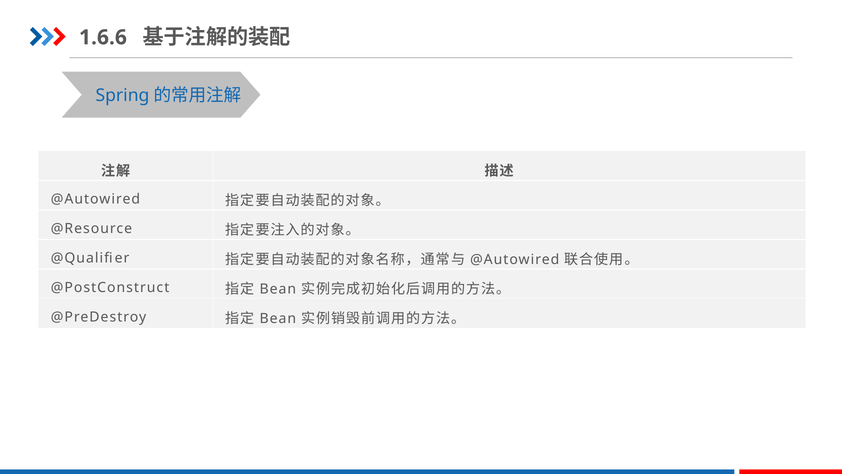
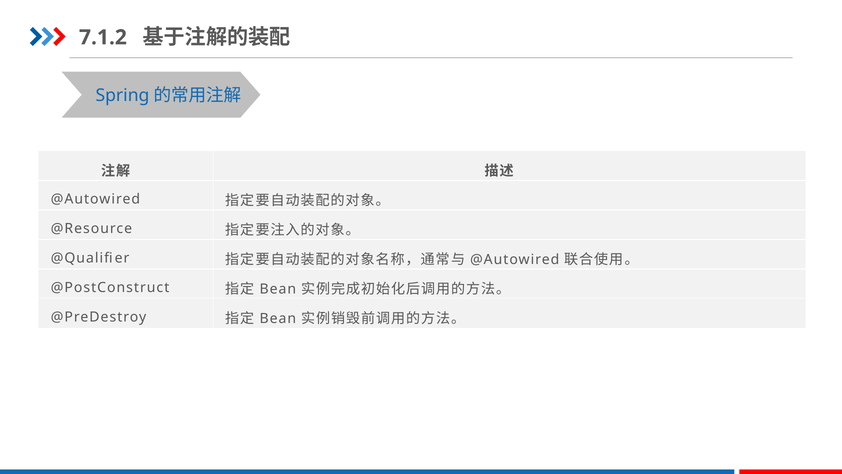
1.6.6: 1.6.6 -> 7.1.2
